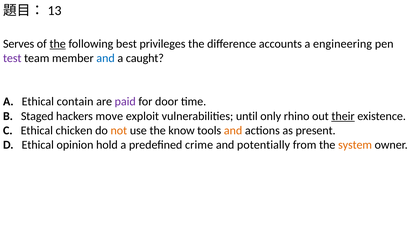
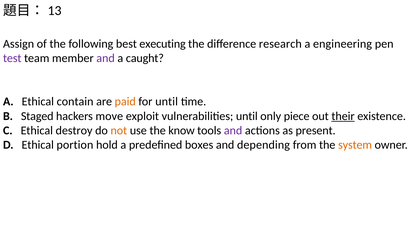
Serves: Serves -> Assign
the at (58, 44) underline: present -> none
privileges: privileges -> executing
accounts: accounts -> research
and at (106, 58) colour: blue -> purple
paid colour: purple -> orange
for door: door -> until
rhino: rhino -> piece
chicken: chicken -> destroy
and at (233, 130) colour: orange -> purple
opinion: opinion -> portion
crime: crime -> boxes
potentially: potentially -> depending
